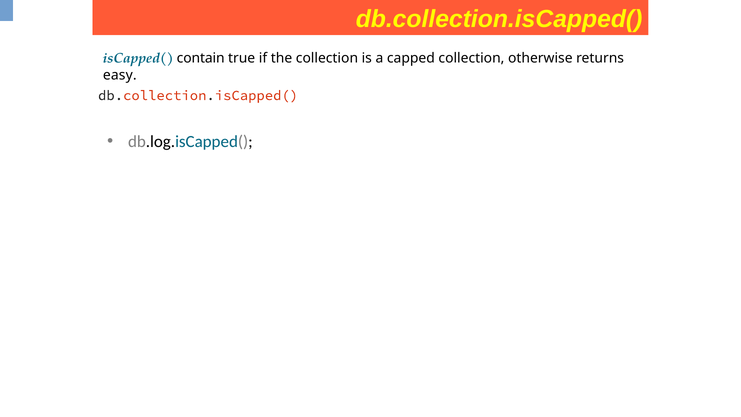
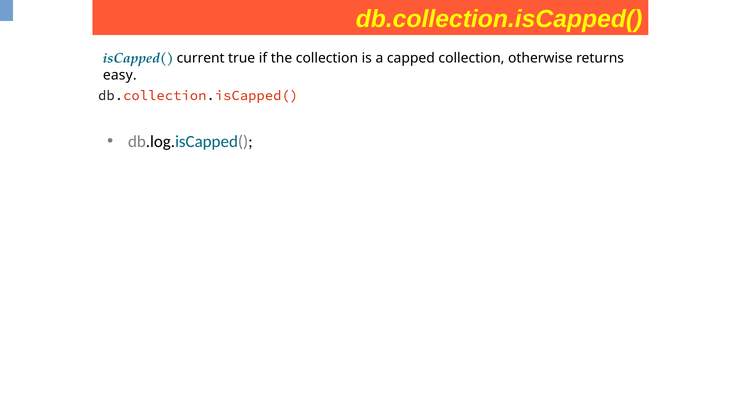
contain: contain -> current
